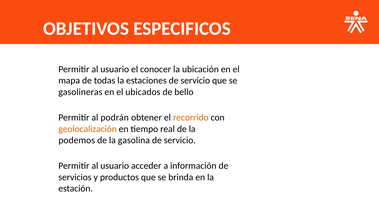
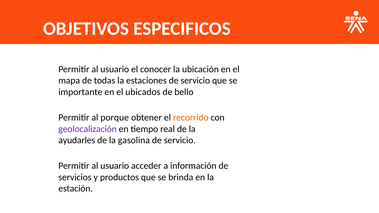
gasolineras: gasolineras -> importante
podrán: podrán -> porque
geolocalización colour: orange -> purple
podemos: podemos -> ayudarles
